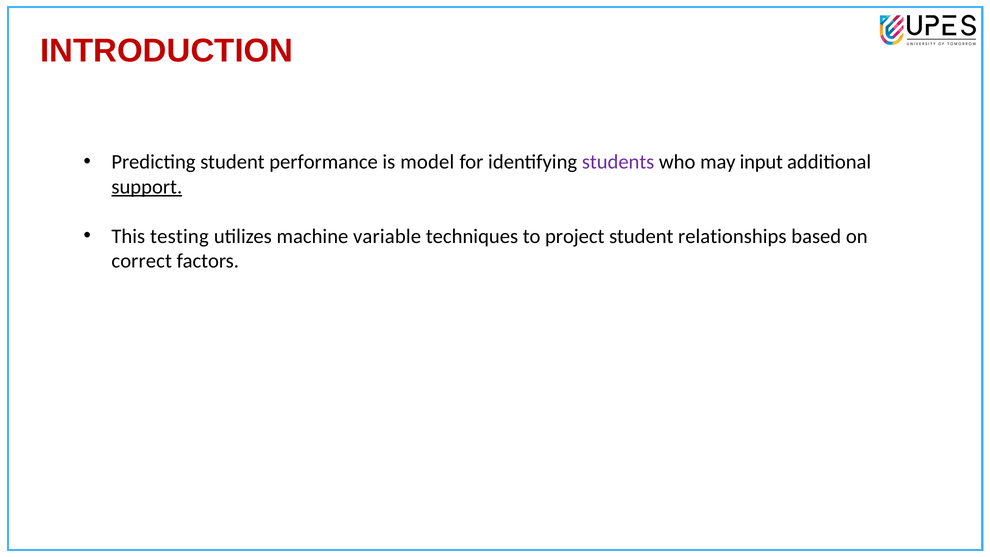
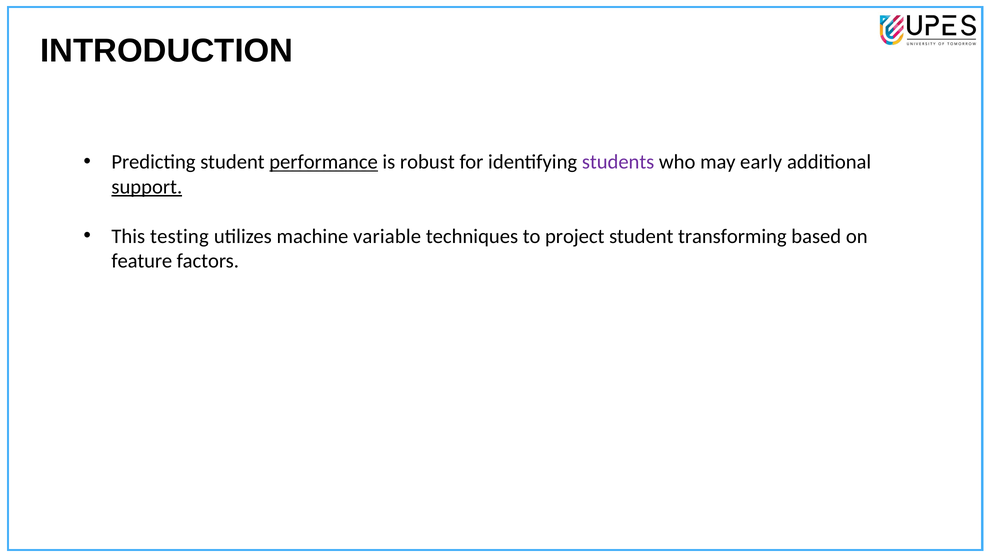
INTRODUCTION colour: red -> black
performance underline: none -> present
model: model -> robust
input: input -> early
relationships: relationships -> transforming
correct: correct -> feature
